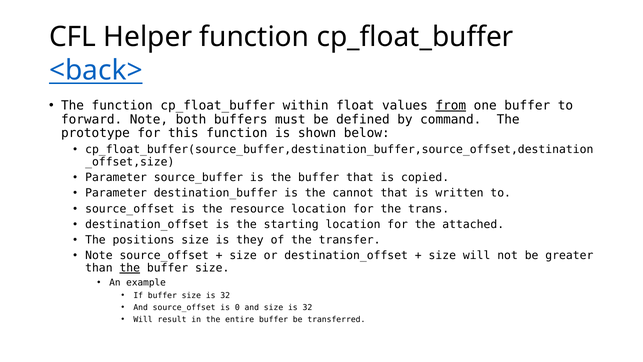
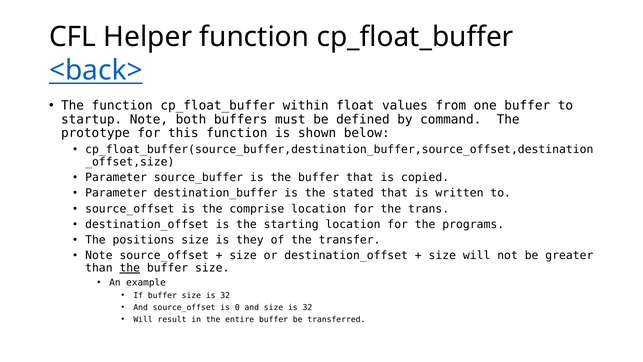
from underline: present -> none
forward: forward -> startup
cannot: cannot -> stated
resource: resource -> comprise
attached: attached -> programs
